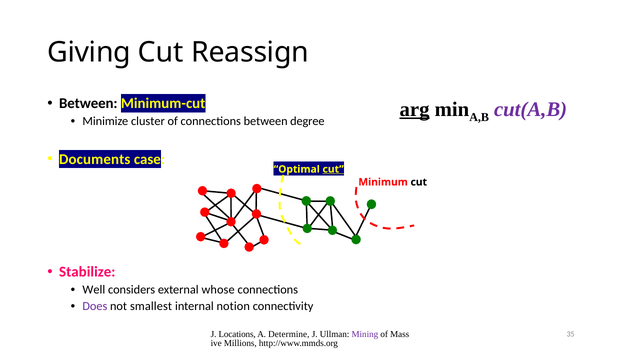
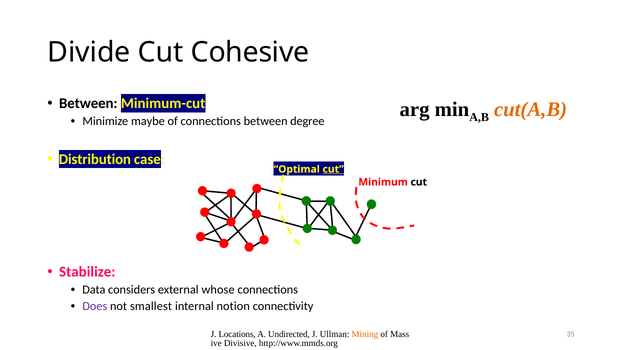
Giving: Giving -> Divide
Reassign: Reassign -> Cohesive
arg underline: present -> none
cut(A,B colour: purple -> orange
cluster: cluster -> maybe
Documents: Documents -> Distribution
Well: Well -> Data
Determine: Determine -> Undirected
Mining colour: purple -> orange
Millions: Millions -> Divisive
